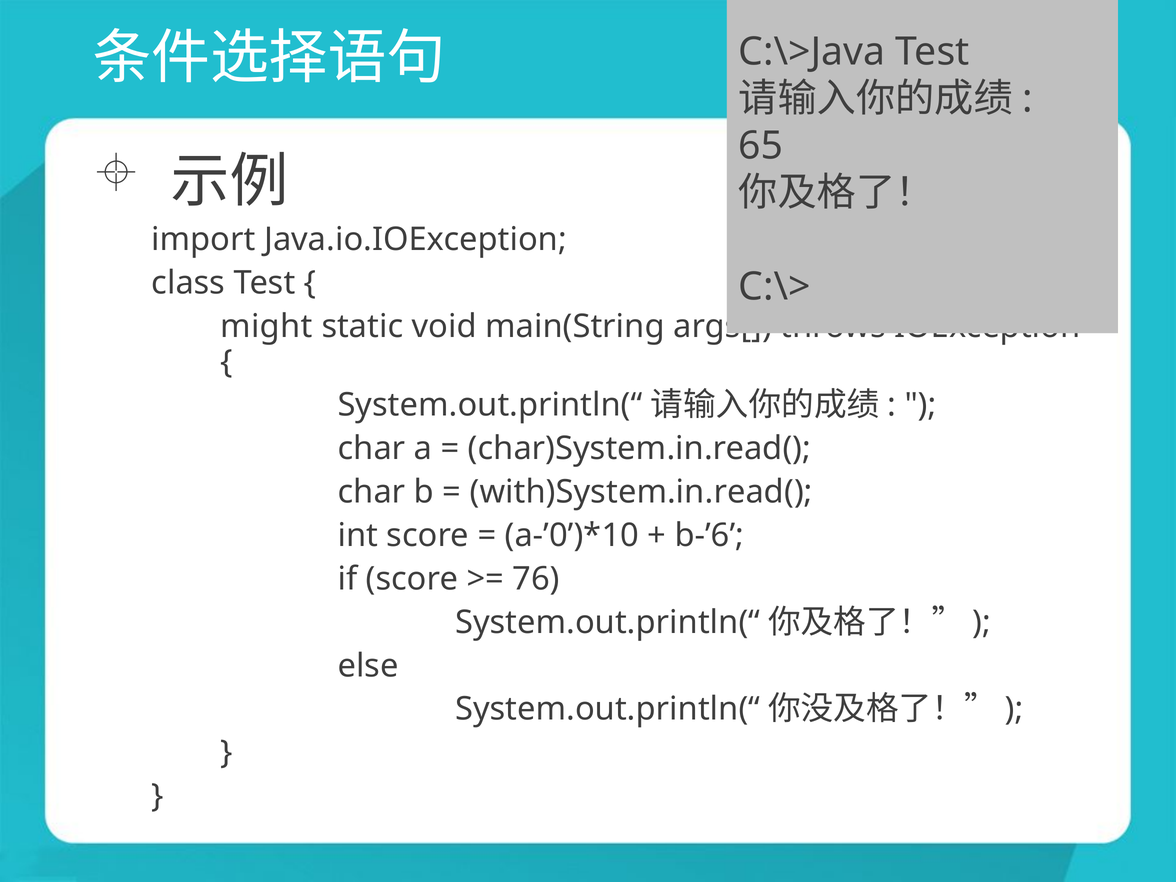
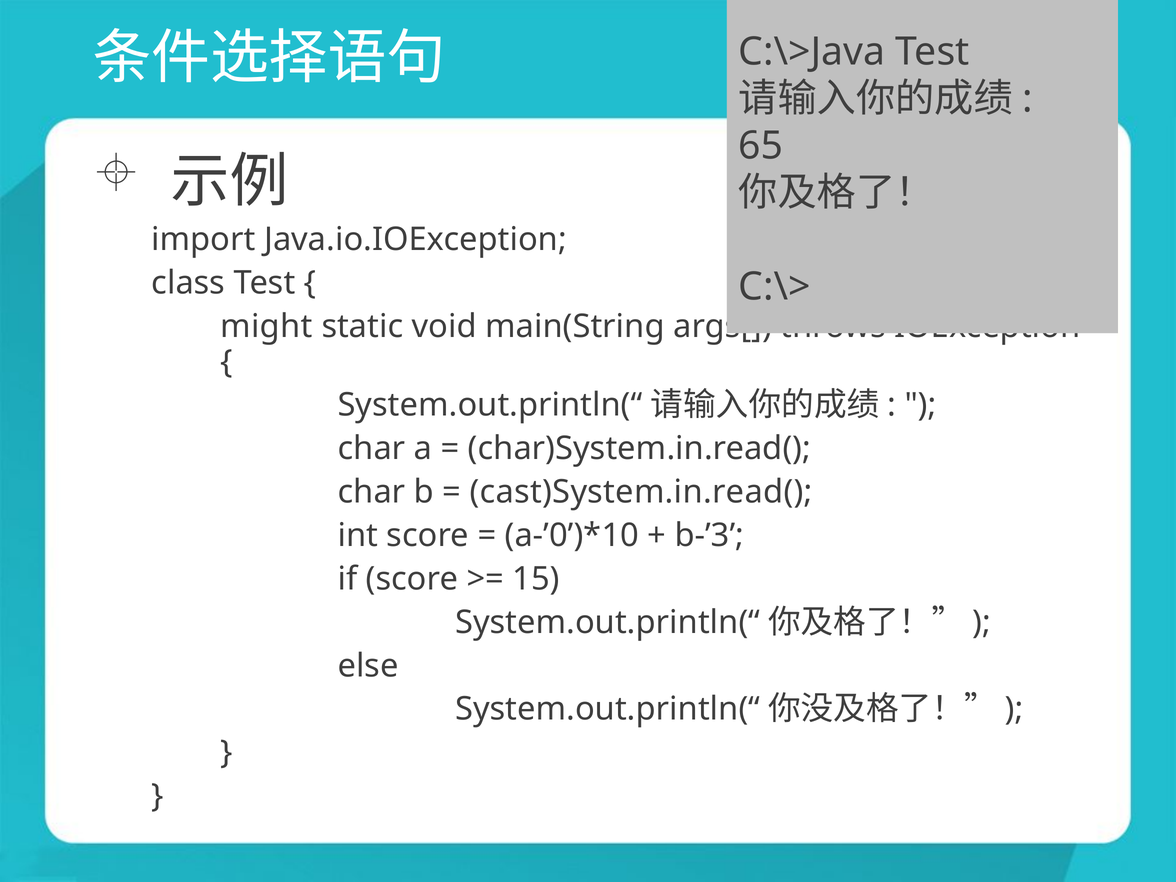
with)System.in.read(: with)System.in.read( -> cast)System.in.read(
b-’6: b-’6 -> b-’3
76: 76 -> 15
